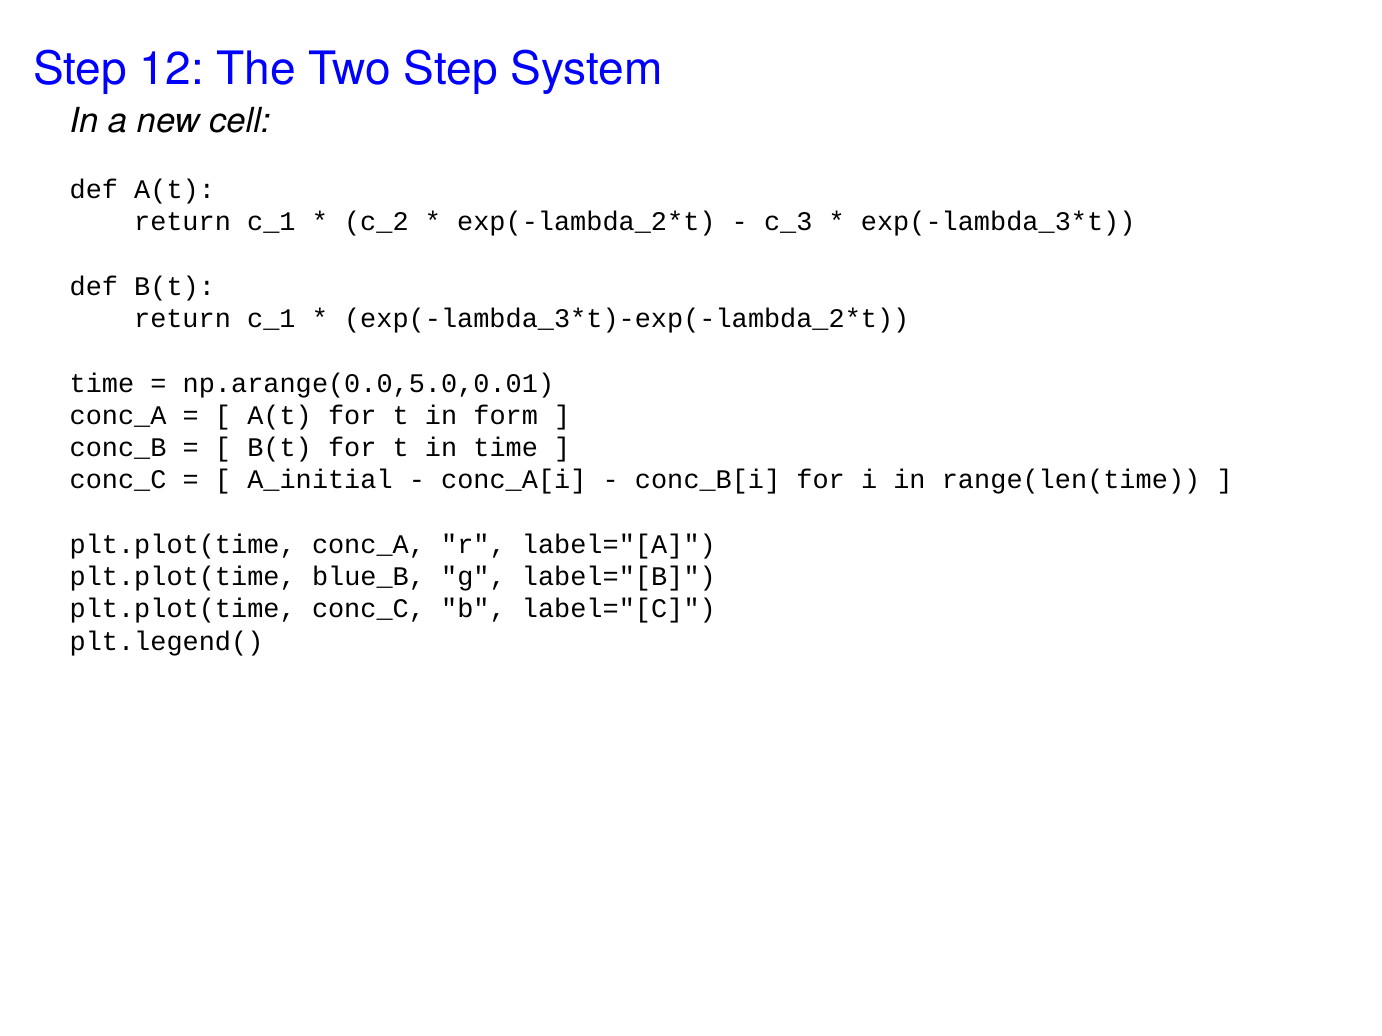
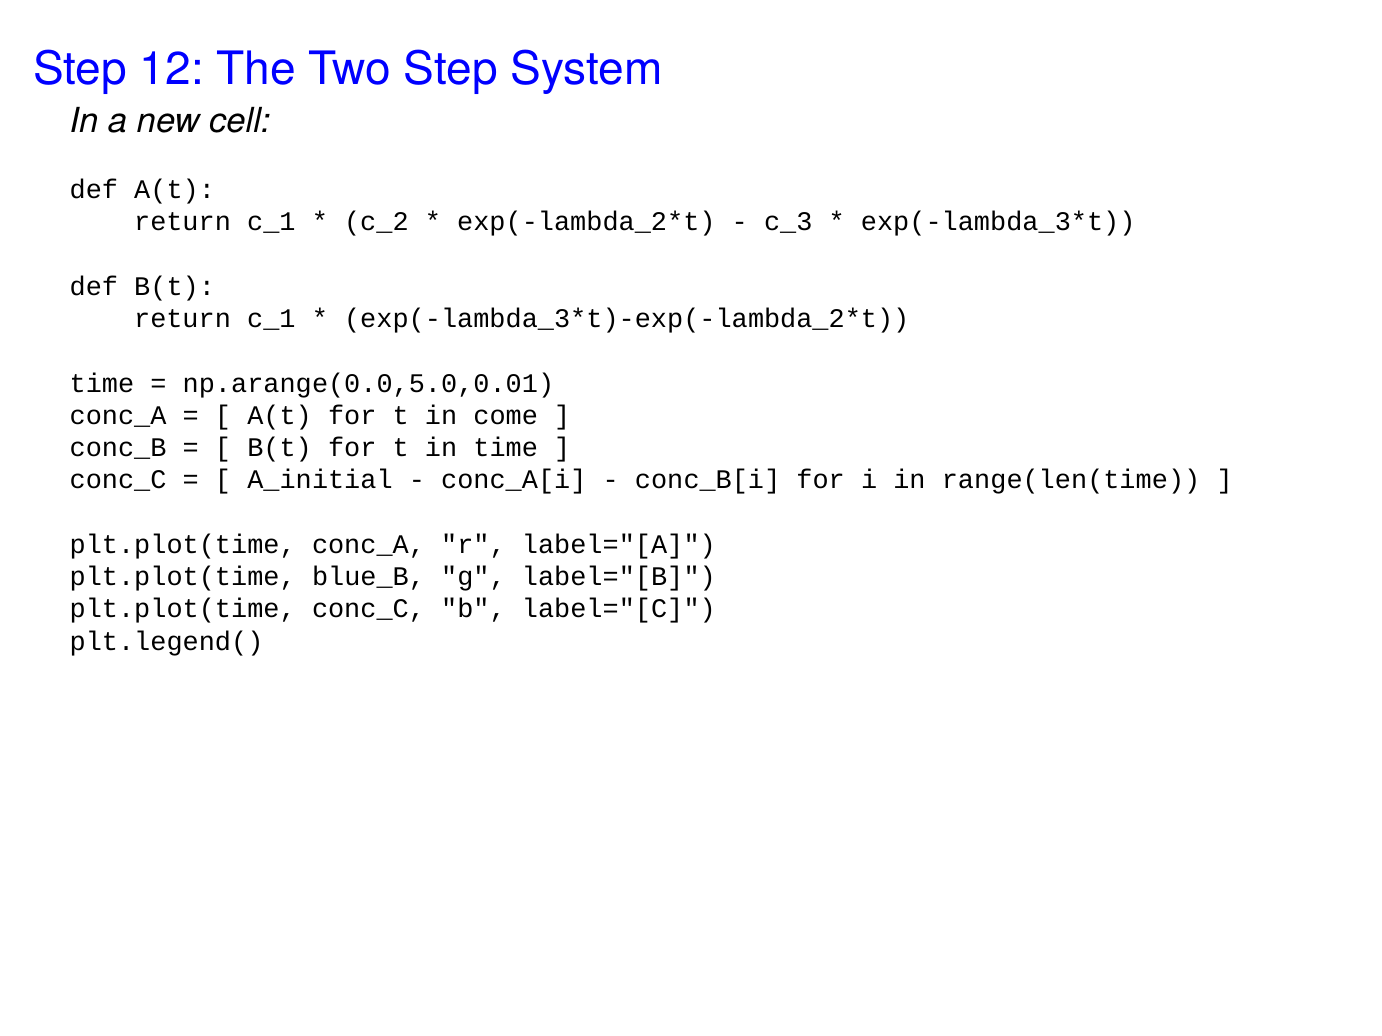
form: form -> come
